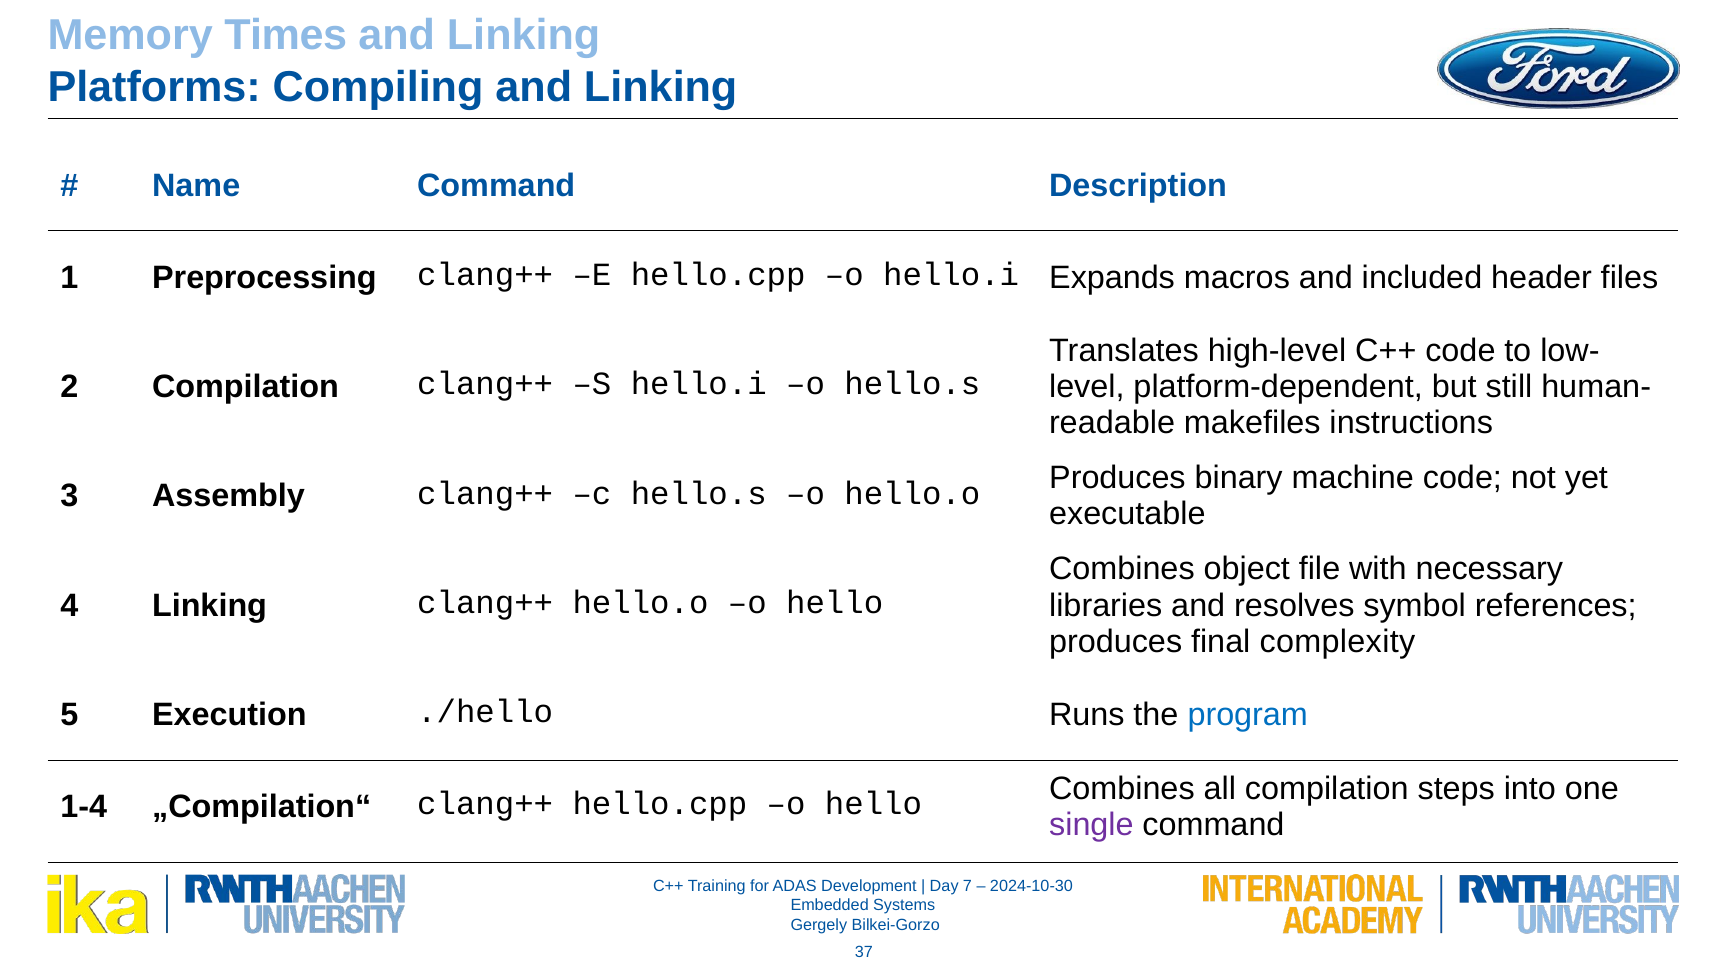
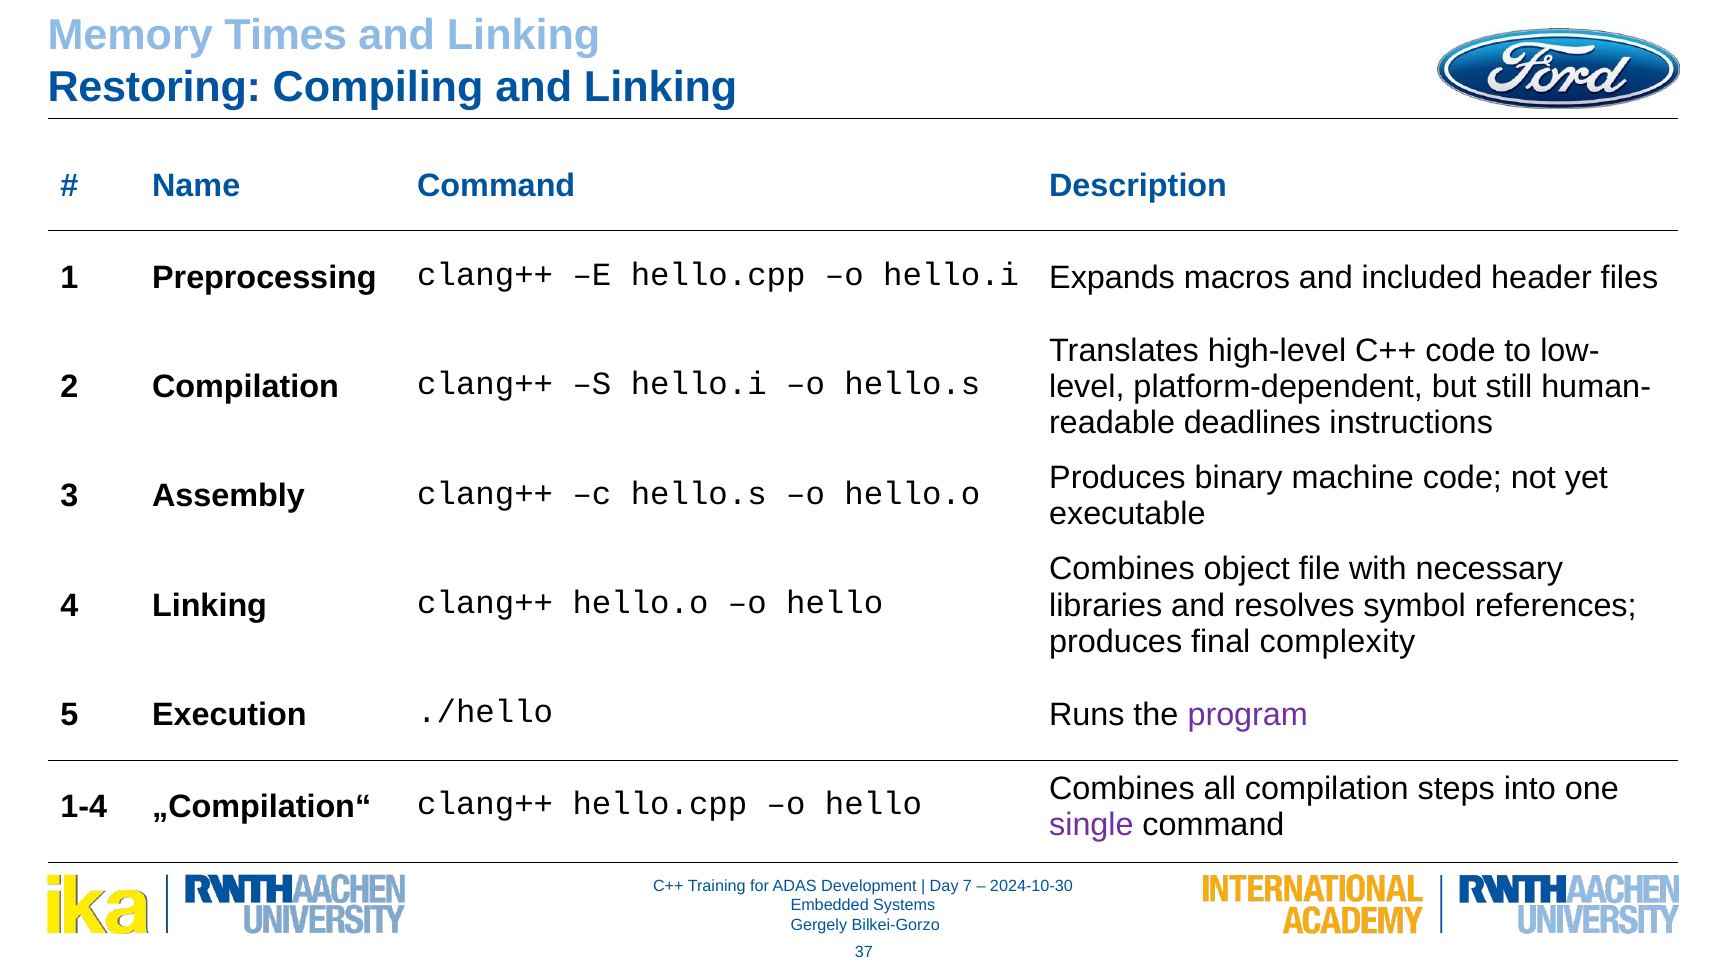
Platforms: Platforms -> Restoring
makefiles: makefiles -> deadlines
program colour: blue -> purple
